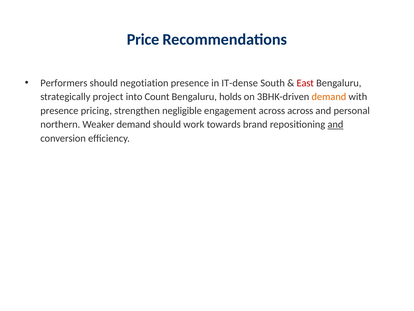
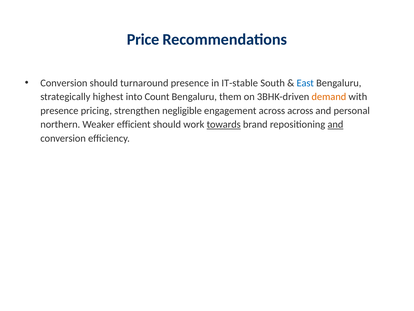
Performers at (64, 83): Performers -> Conversion
negotiation: negotiation -> turnaround
IT-dense: IT-dense -> IT-stable
East colour: red -> blue
project: project -> highest
holds: holds -> them
Weaker demand: demand -> efficient
towards underline: none -> present
